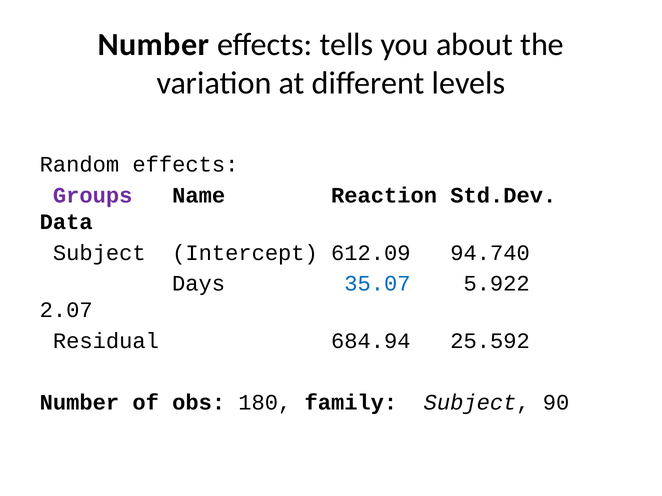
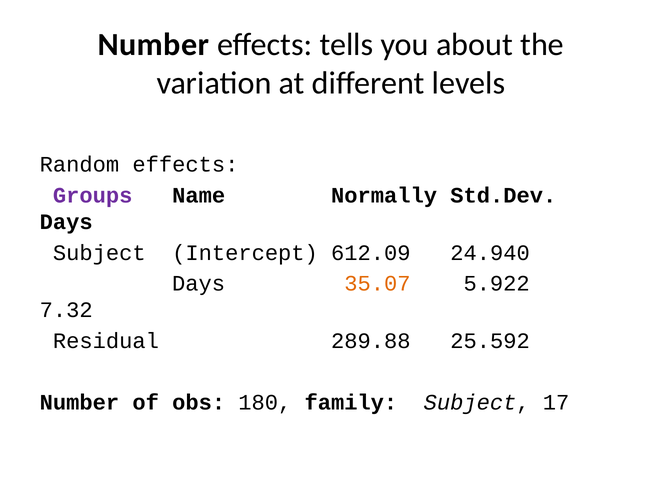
Reaction: Reaction -> Normally
Data at (66, 222): Data -> Days
94.740: 94.740 -> 24.940
35.07 colour: blue -> orange
2.07: 2.07 -> 7.32
684.94: 684.94 -> 289.88
90: 90 -> 17
